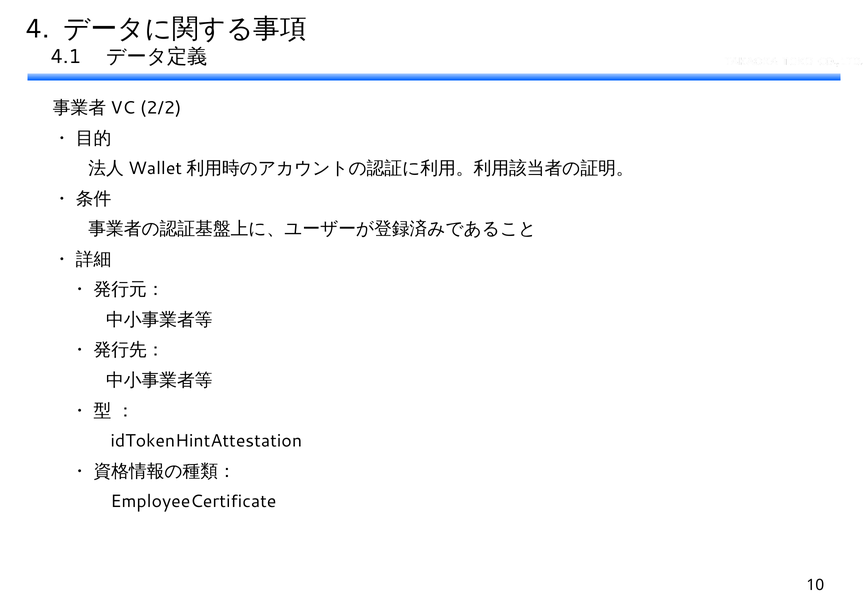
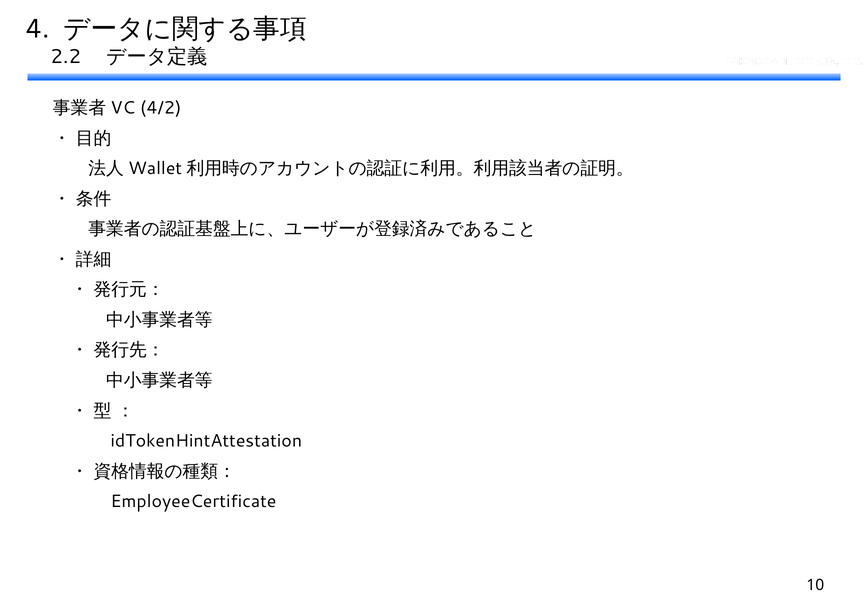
4.1: 4.1 -> 2.2
2/2: 2/2 -> 4/2
